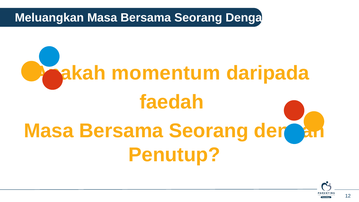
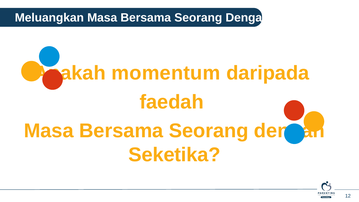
Penutup: Penutup -> Seketika
